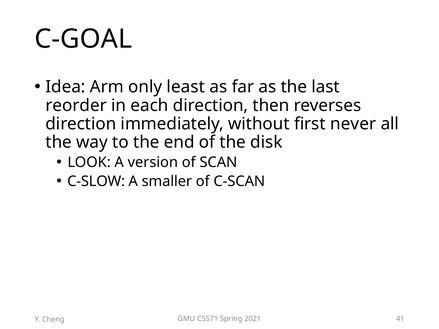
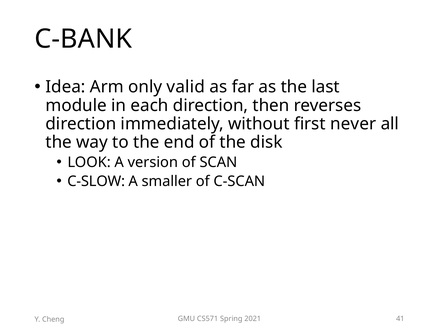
C-GOAL: C-GOAL -> C-BANK
least: least -> valid
reorder: reorder -> module
